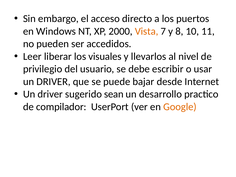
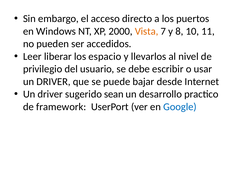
visuales: visuales -> espacio
compilador: compilador -> framework
Google colour: orange -> blue
